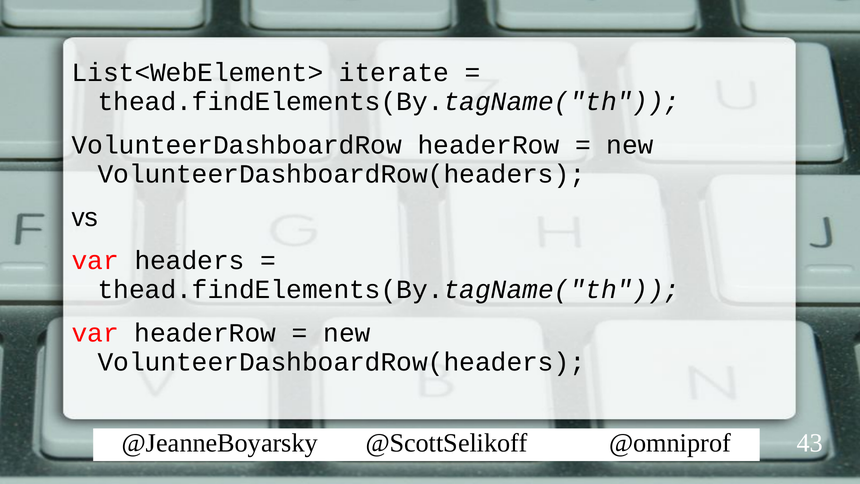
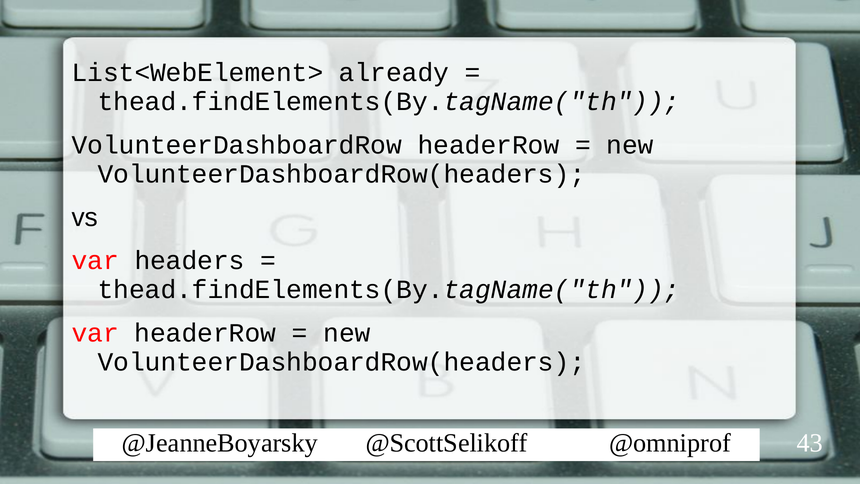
iterate: iterate -> already
